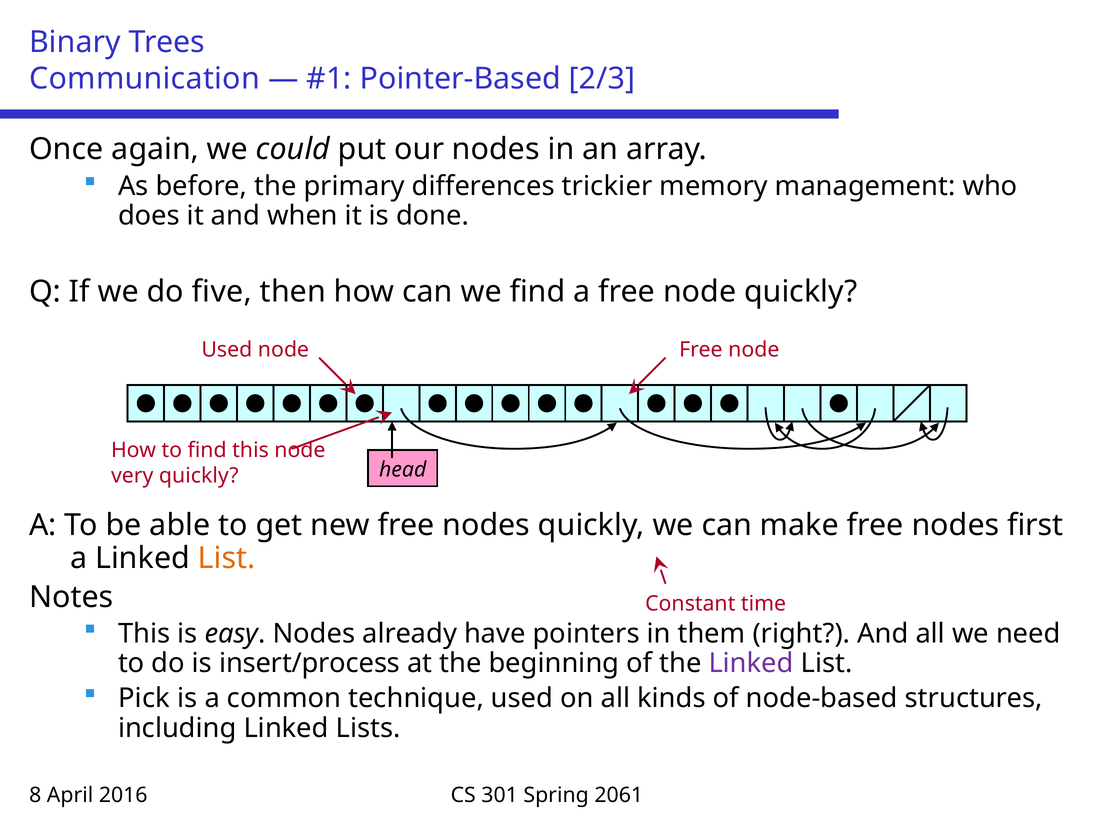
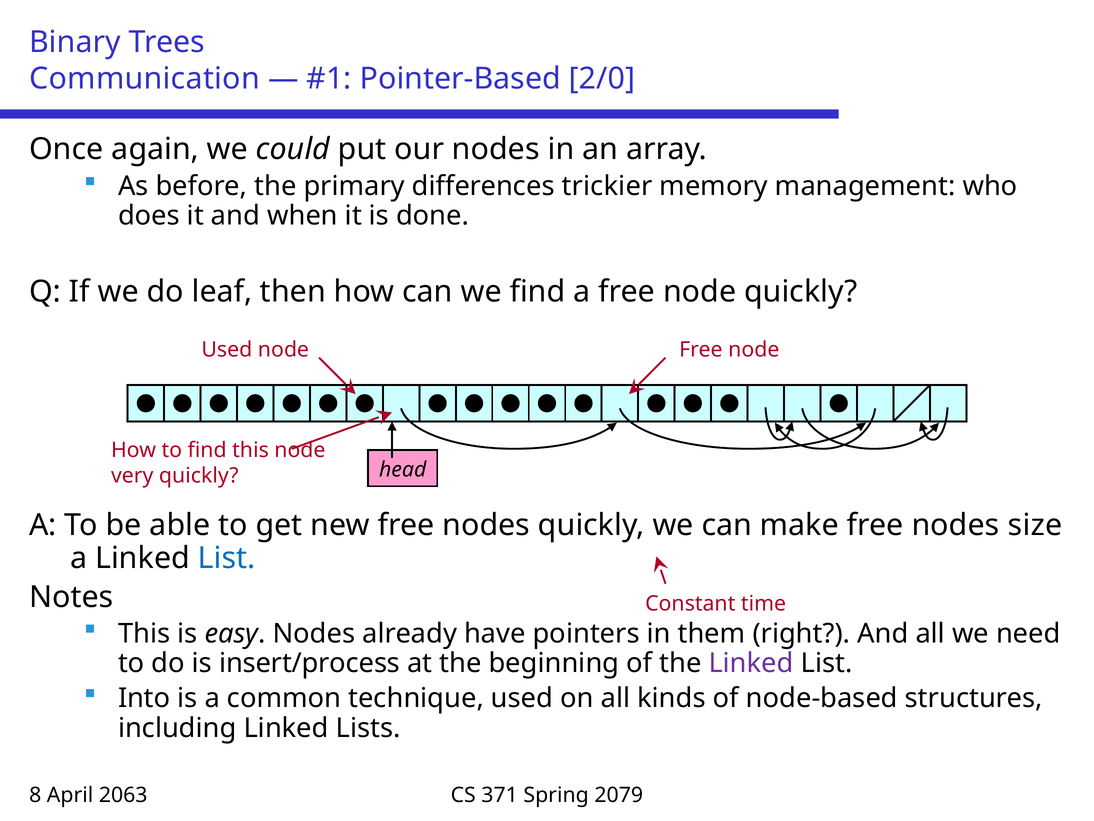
2/3: 2/3 -> 2/0
five: five -> leaf
first: first -> size
List at (227, 558) colour: orange -> blue
Pick: Pick -> Into
2016: 2016 -> 2063
301: 301 -> 371
2061: 2061 -> 2079
